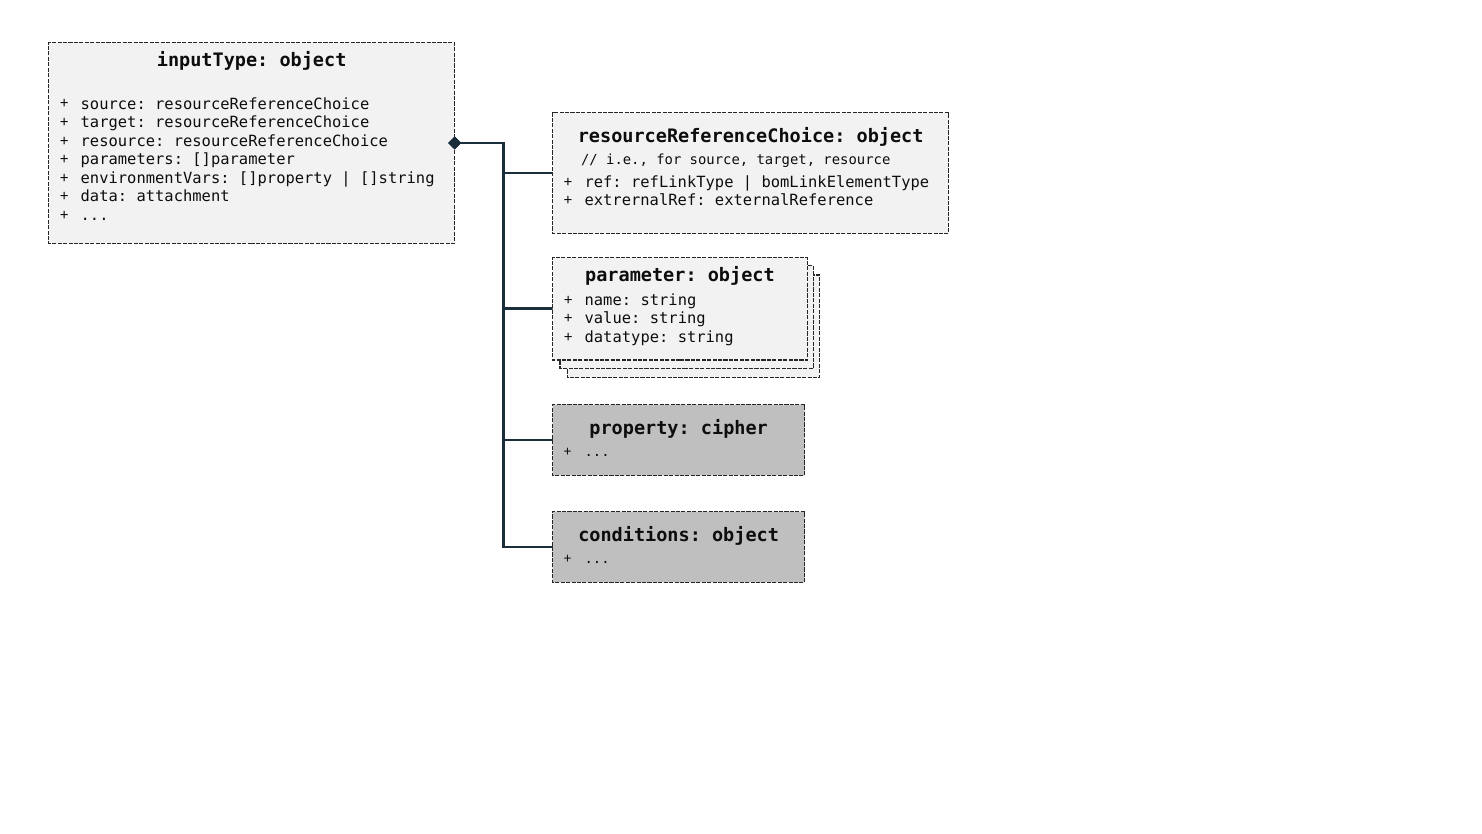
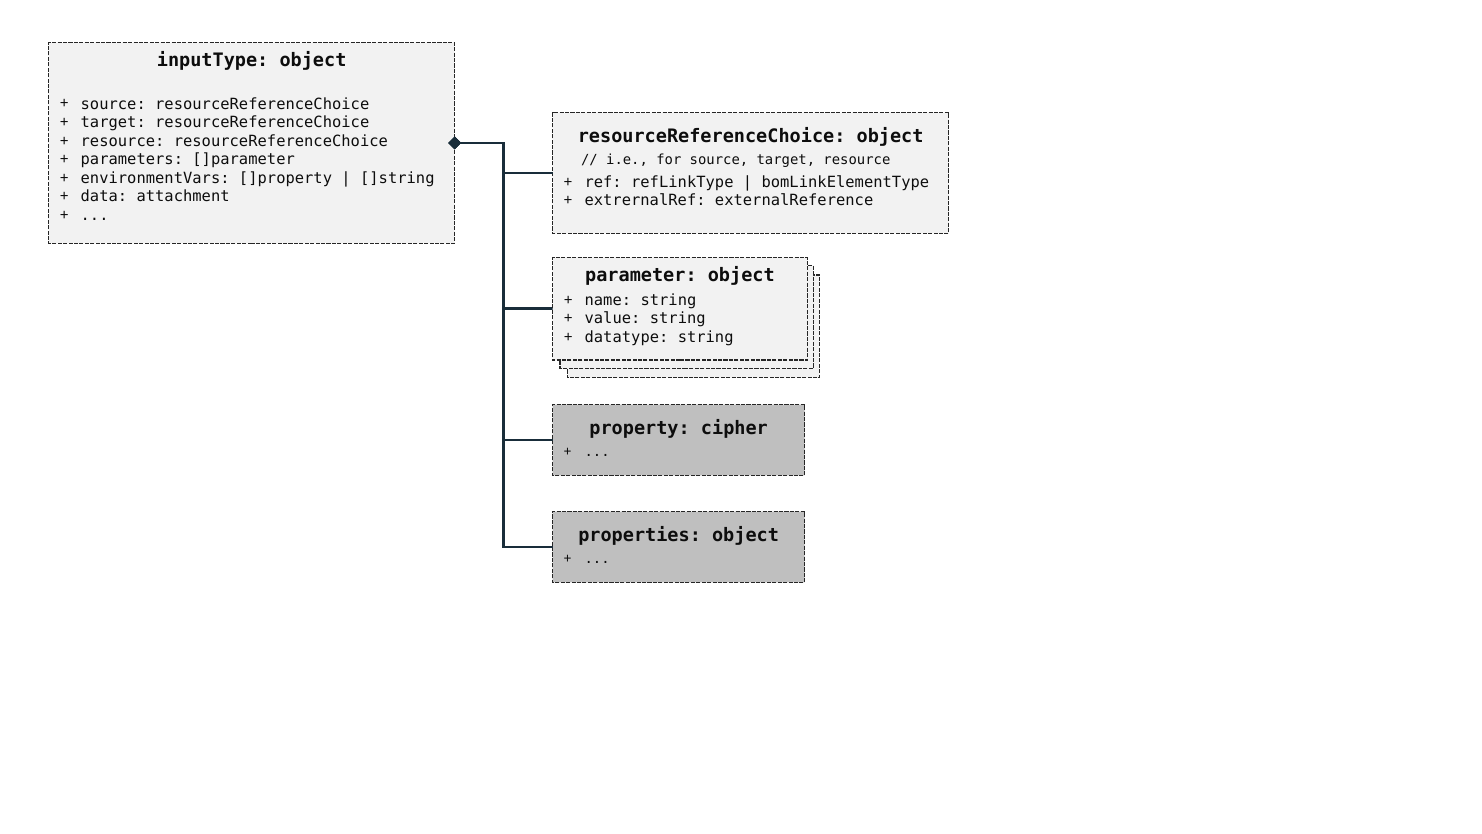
conditions: conditions -> properties
